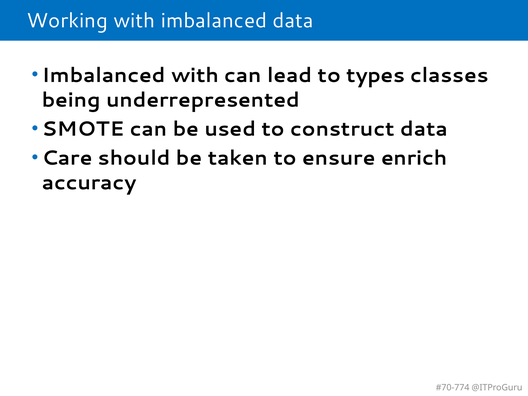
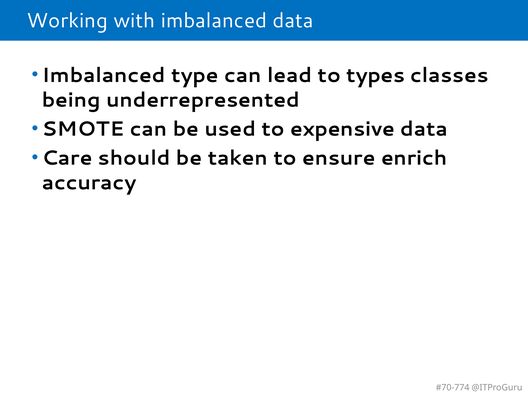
Imbalanced with: with -> type
construct: construct -> expensive
